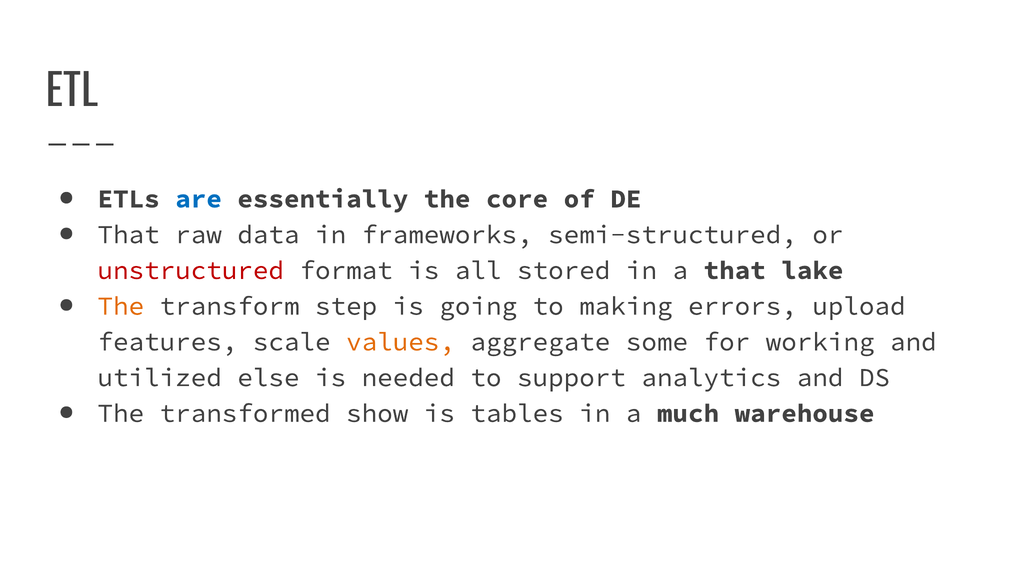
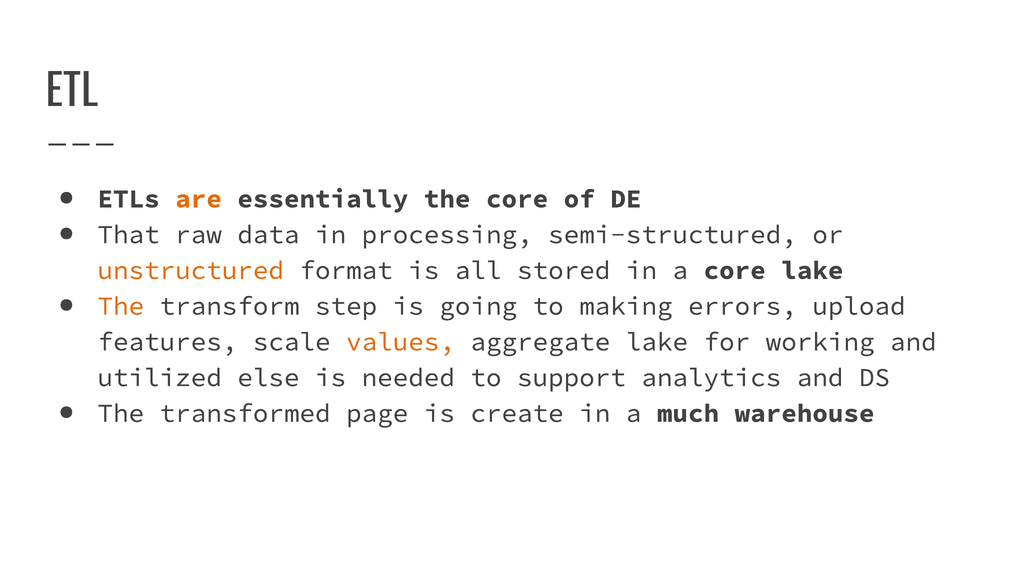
are colour: blue -> orange
frameworks: frameworks -> processing
unstructured colour: red -> orange
a that: that -> core
aggregate some: some -> lake
show: show -> page
tables: tables -> create
